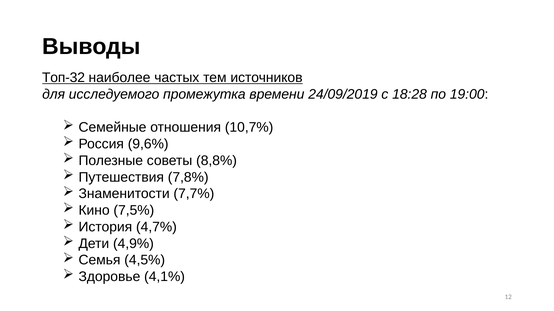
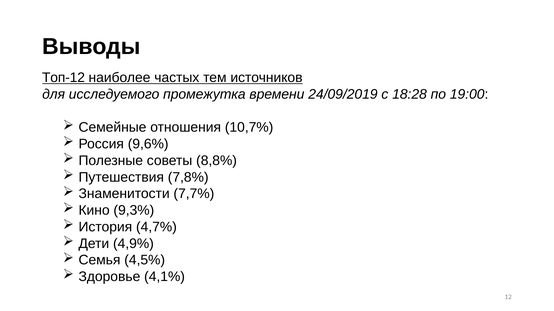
Топ-32: Топ-32 -> Топ-12
7,5%: 7,5% -> 9,3%
